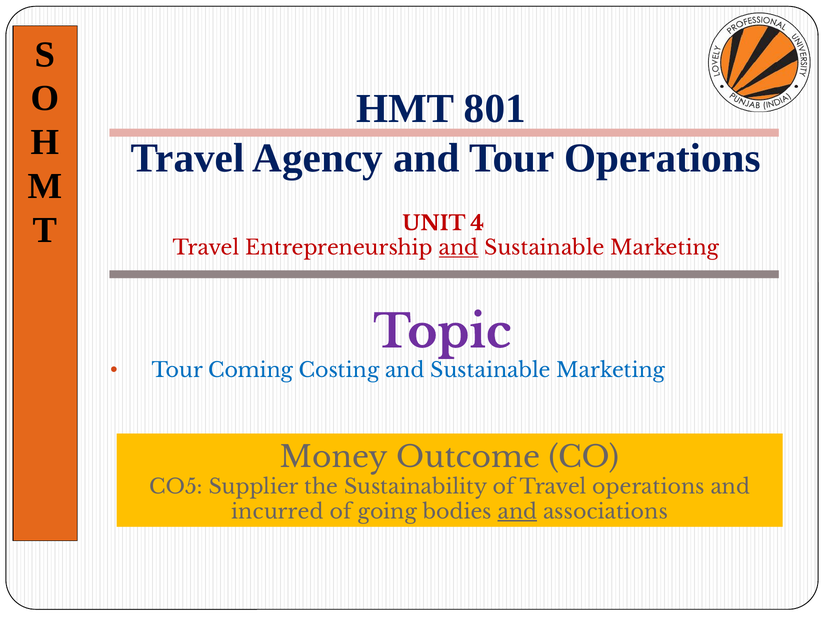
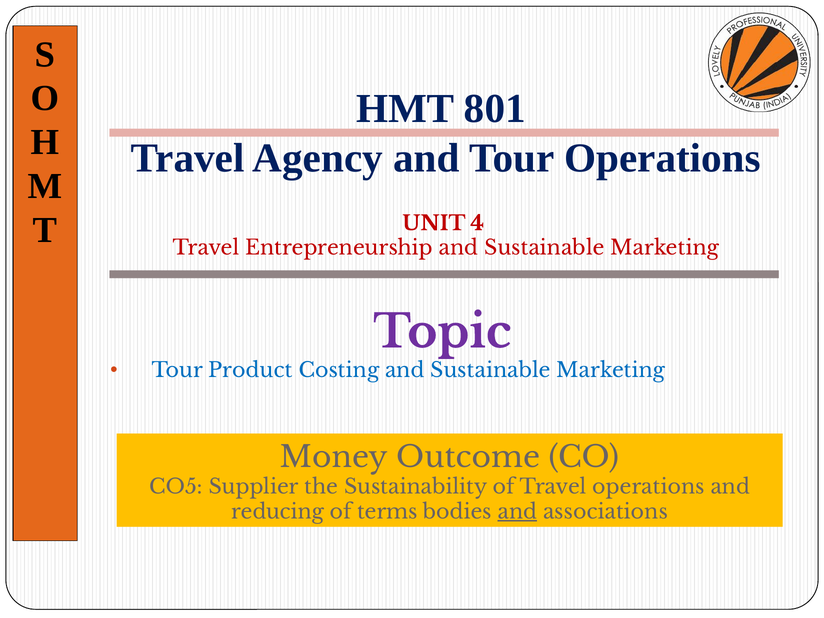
and at (459, 248) underline: present -> none
Coming: Coming -> Product
incurred: incurred -> reducing
going: going -> terms
